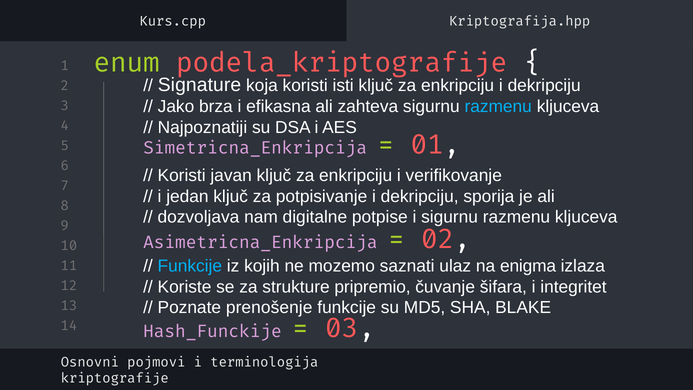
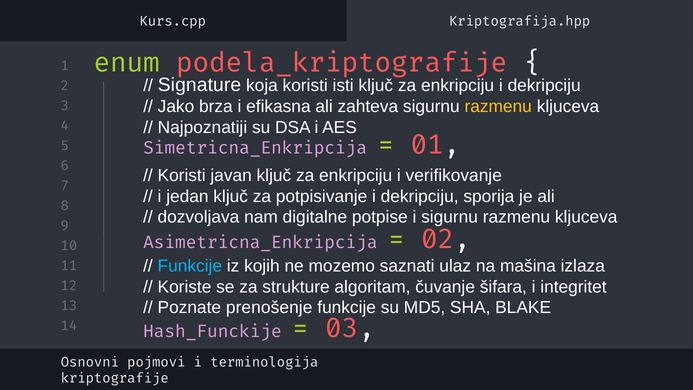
razmenu at (498, 107) colour: light blue -> yellow
enigma: enigma -> mašina
pripremio: pripremio -> algoritam
